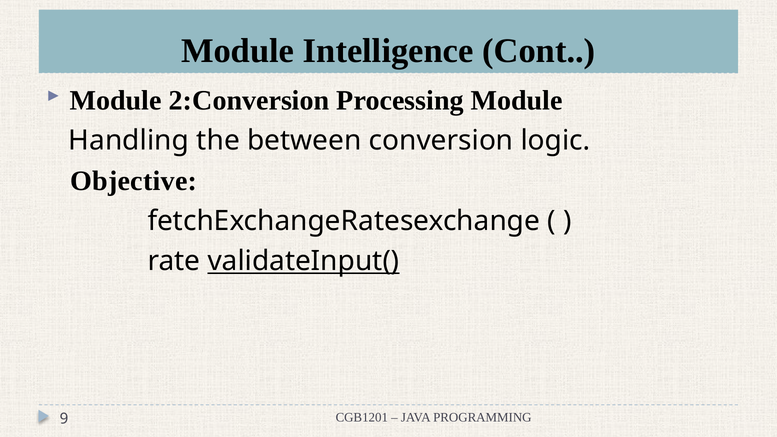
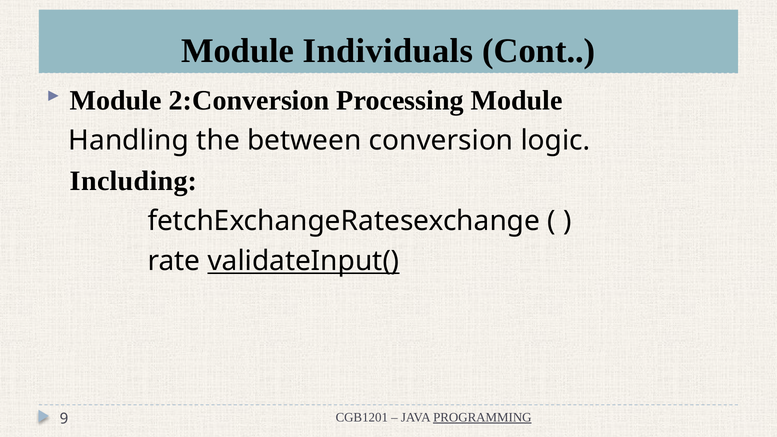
Intelligence: Intelligence -> Individuals
Objective: Objective -> Including
PROGRAMMING underline: none -> present
